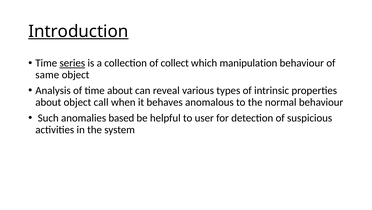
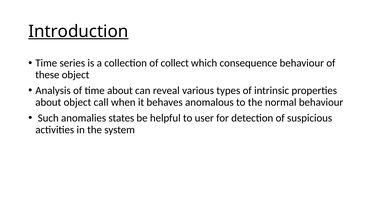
series underline: present -> none
manipulation: manipulation -> consequence
same: same -> these
based: based -> states
